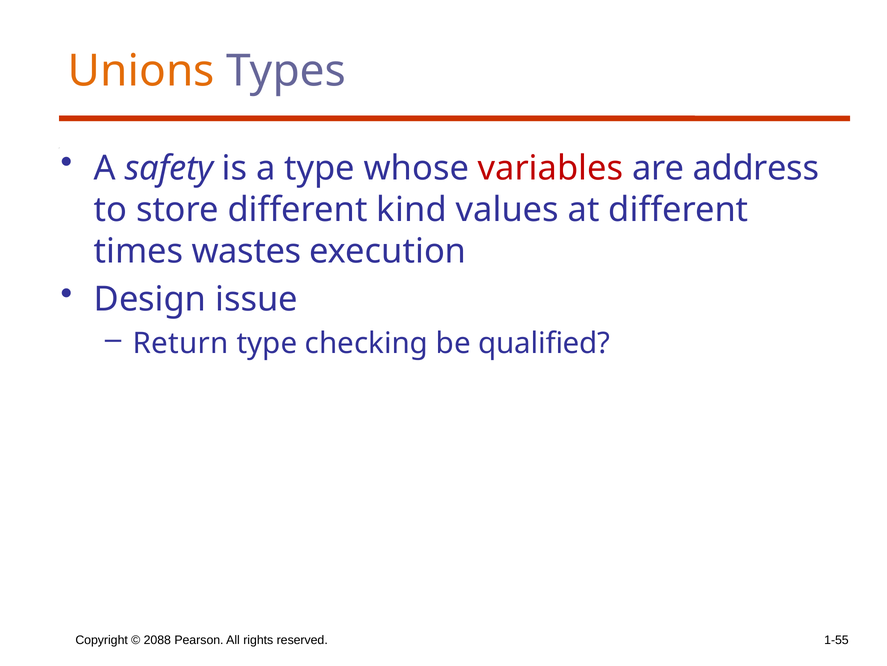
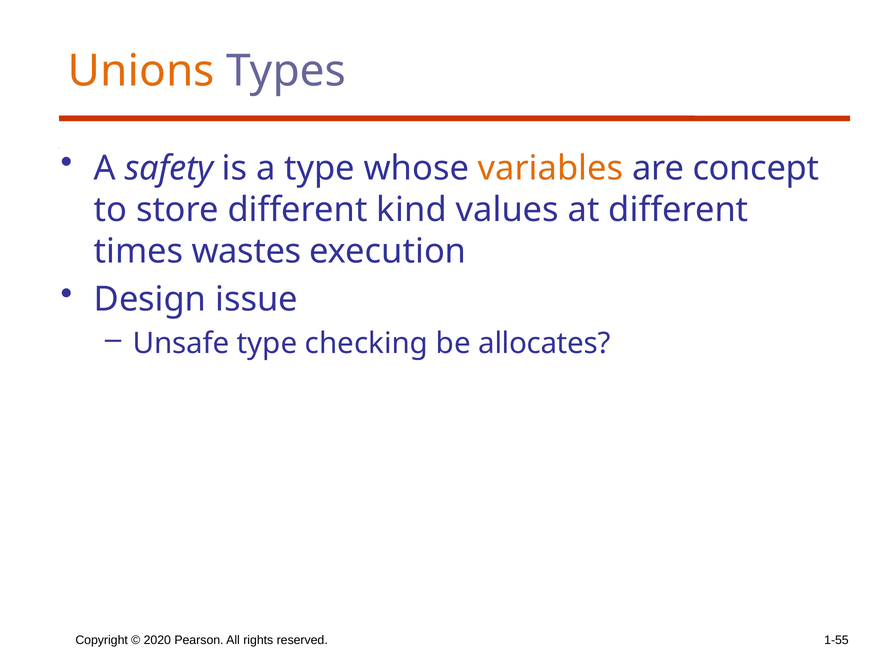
variables colour: red -> orange
address: address -> concept
Return: Return -> Unsafe
qualified: qualified -> allocates
2088: 2088 -> 2020
